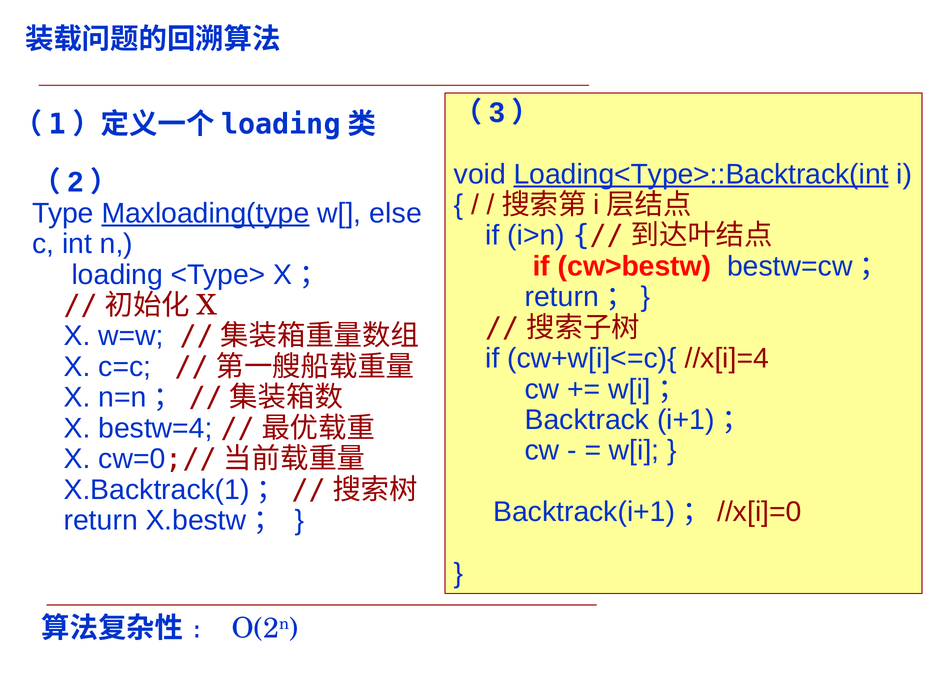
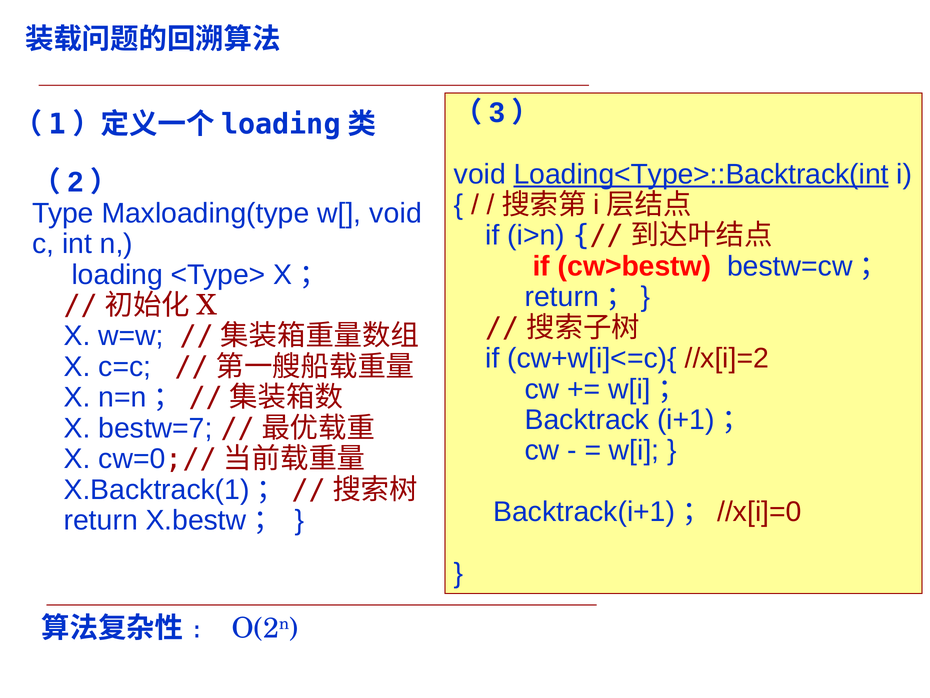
Maxloading(type underline: present -> none
w[ else: else -> void
//x[i]=4: //x[i]=4 -> //x[i]=2
bestw=4: bestw=4 -> bestw=7
